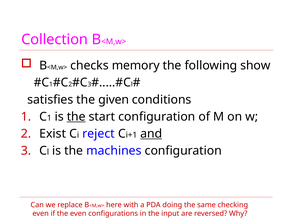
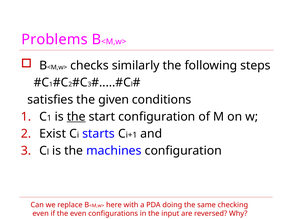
Collection: Collection -> Problems
memory: memory -> similarly
show: show -> steps
reject: reject -> starts
and underline: present -> none
